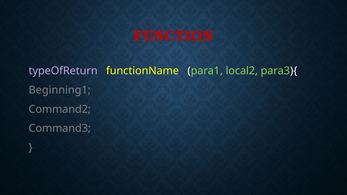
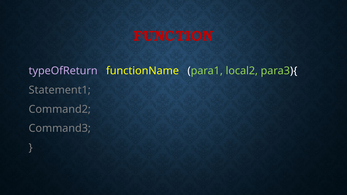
Beginning1: Beginning1 -> Statement1
